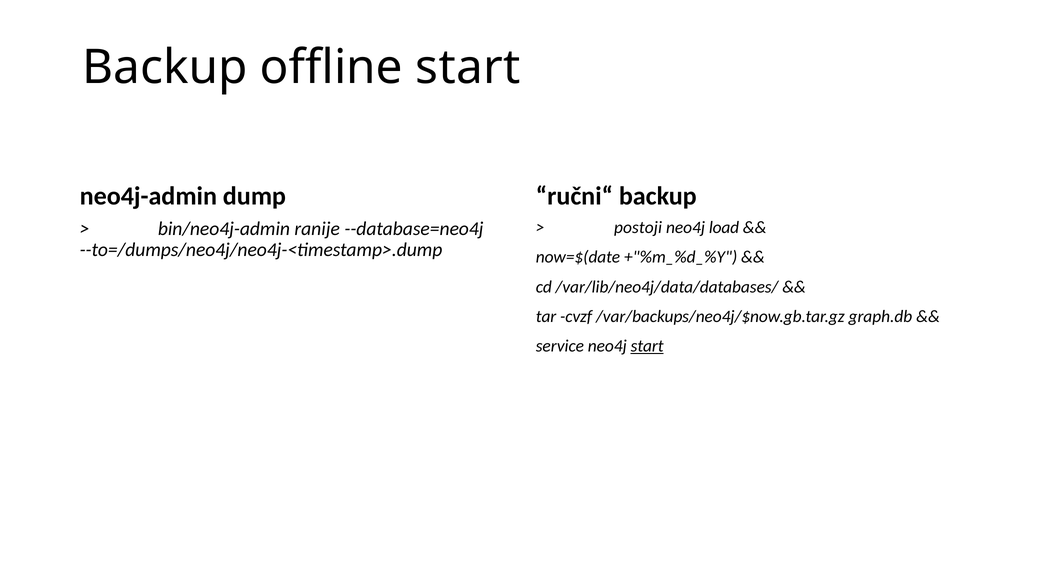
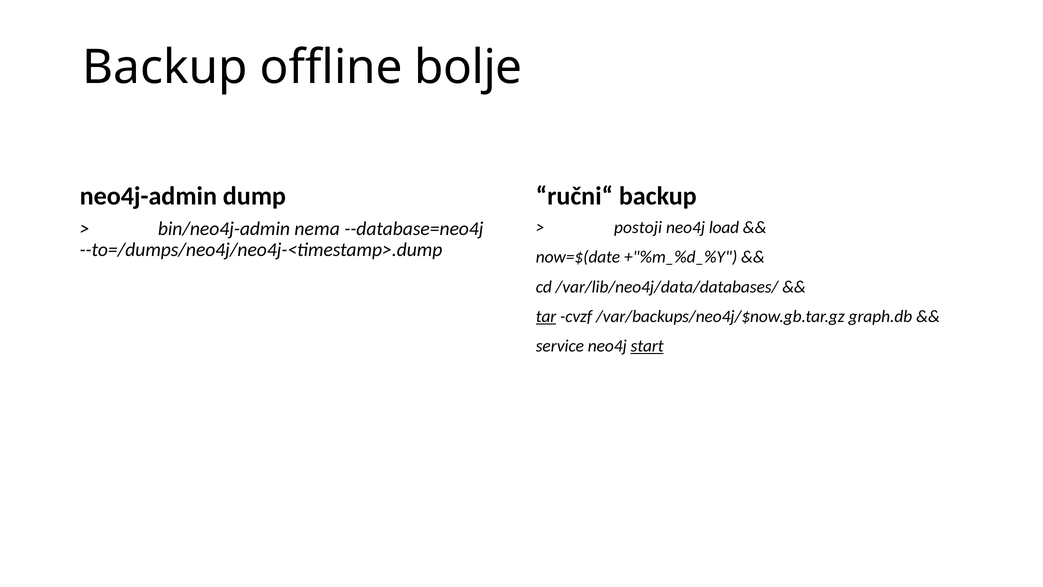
offline start: start -> bolje
ranije: ranije -> nema
tar underline: none -> present
